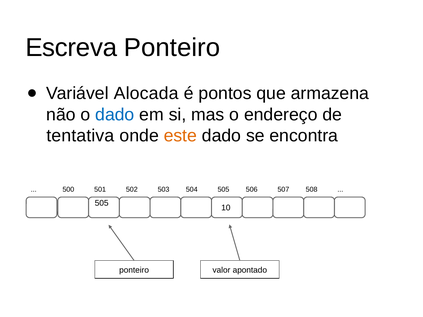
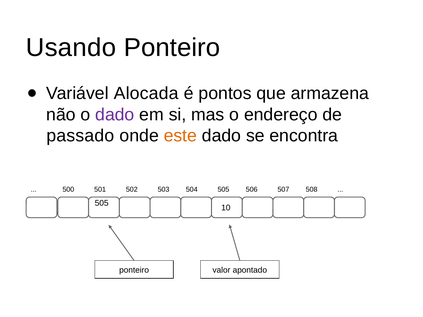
Escreva: Escreva -> Usando
dado at (115, 115) colour: blue -> purple
tentativa: tentativa -> passado
